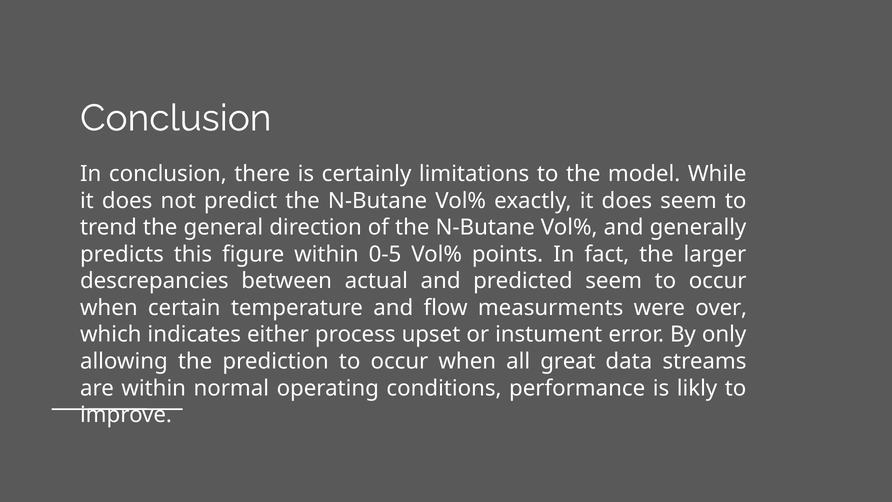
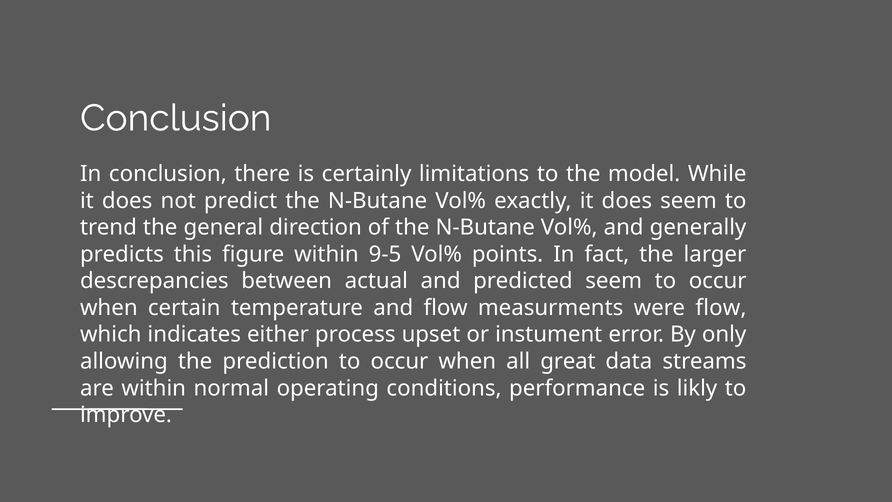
0-5: 0-5 -> 9-5
were over: over -> flow
